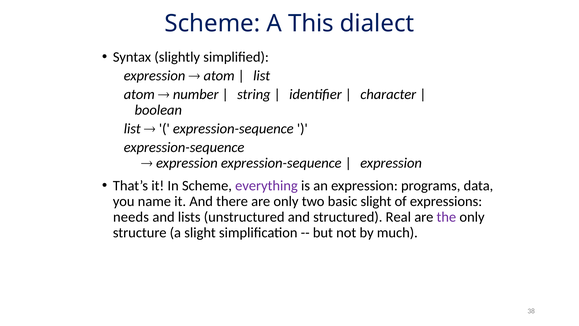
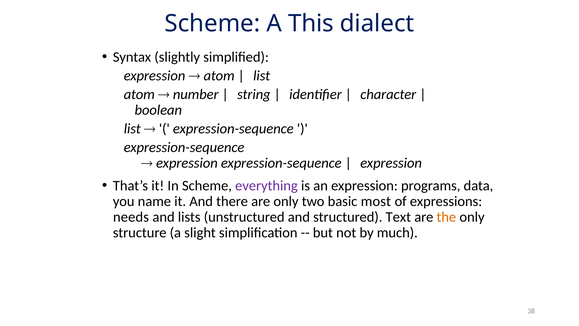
basic slight: slight -> most
Real: Real -> Text
the colour: purple -> orange
